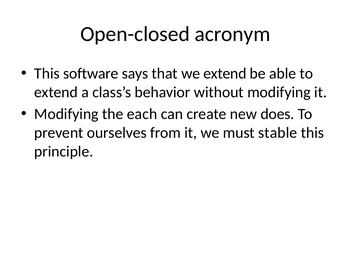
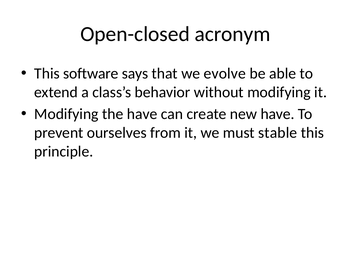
we extend: extend -> evolve
the each: each -> have
new does: does -> have
